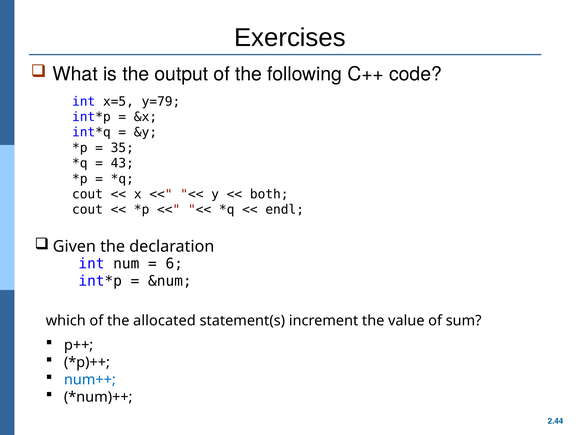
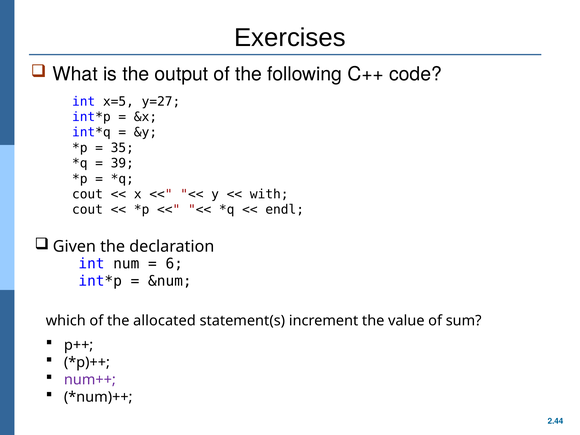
y=79: y=79 -> y=27
43: 43 -> 39
both: both -> with
num++ colour: blue -> purple
